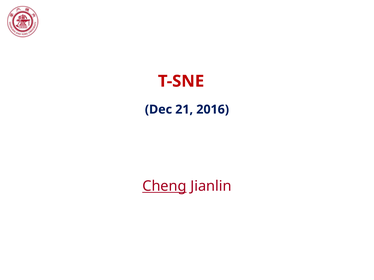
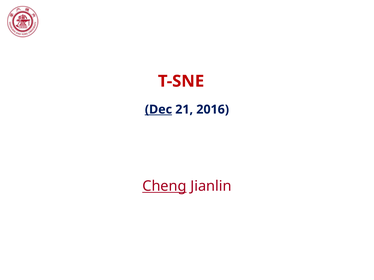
Dec underline: none -> present
